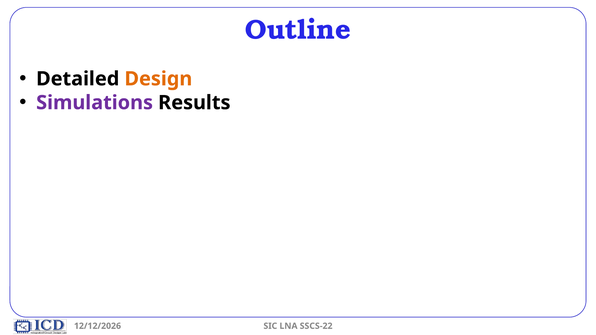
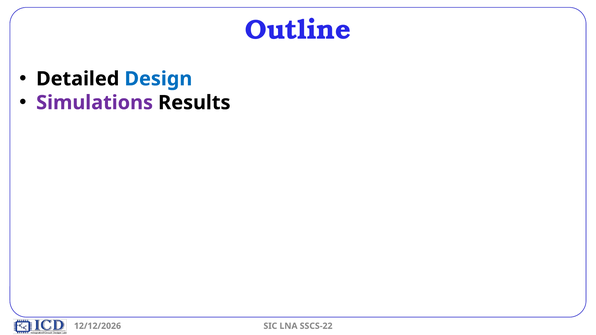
Design colour: orange -> blue
